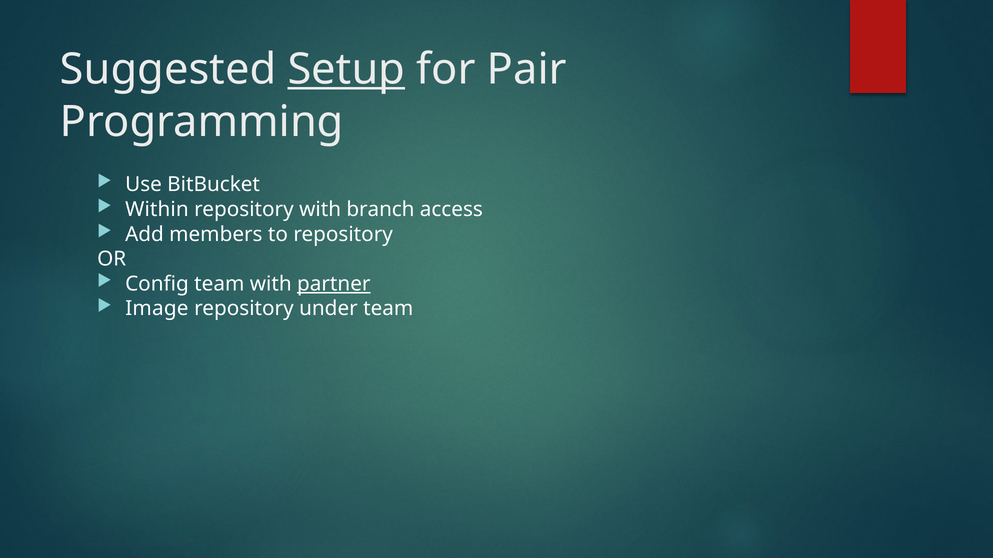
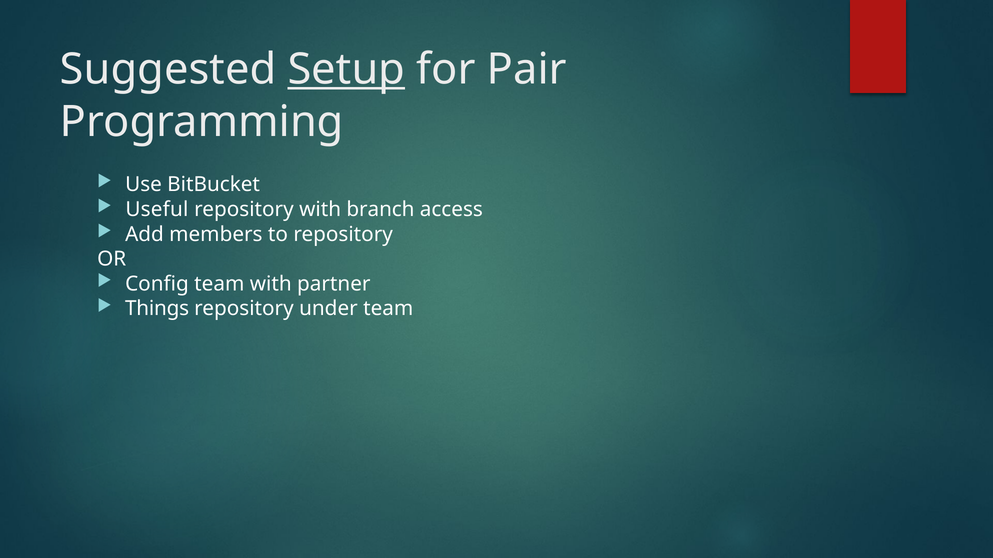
Within: Within -> Useful
partner underline: present -> none
Image: Image -> Things
